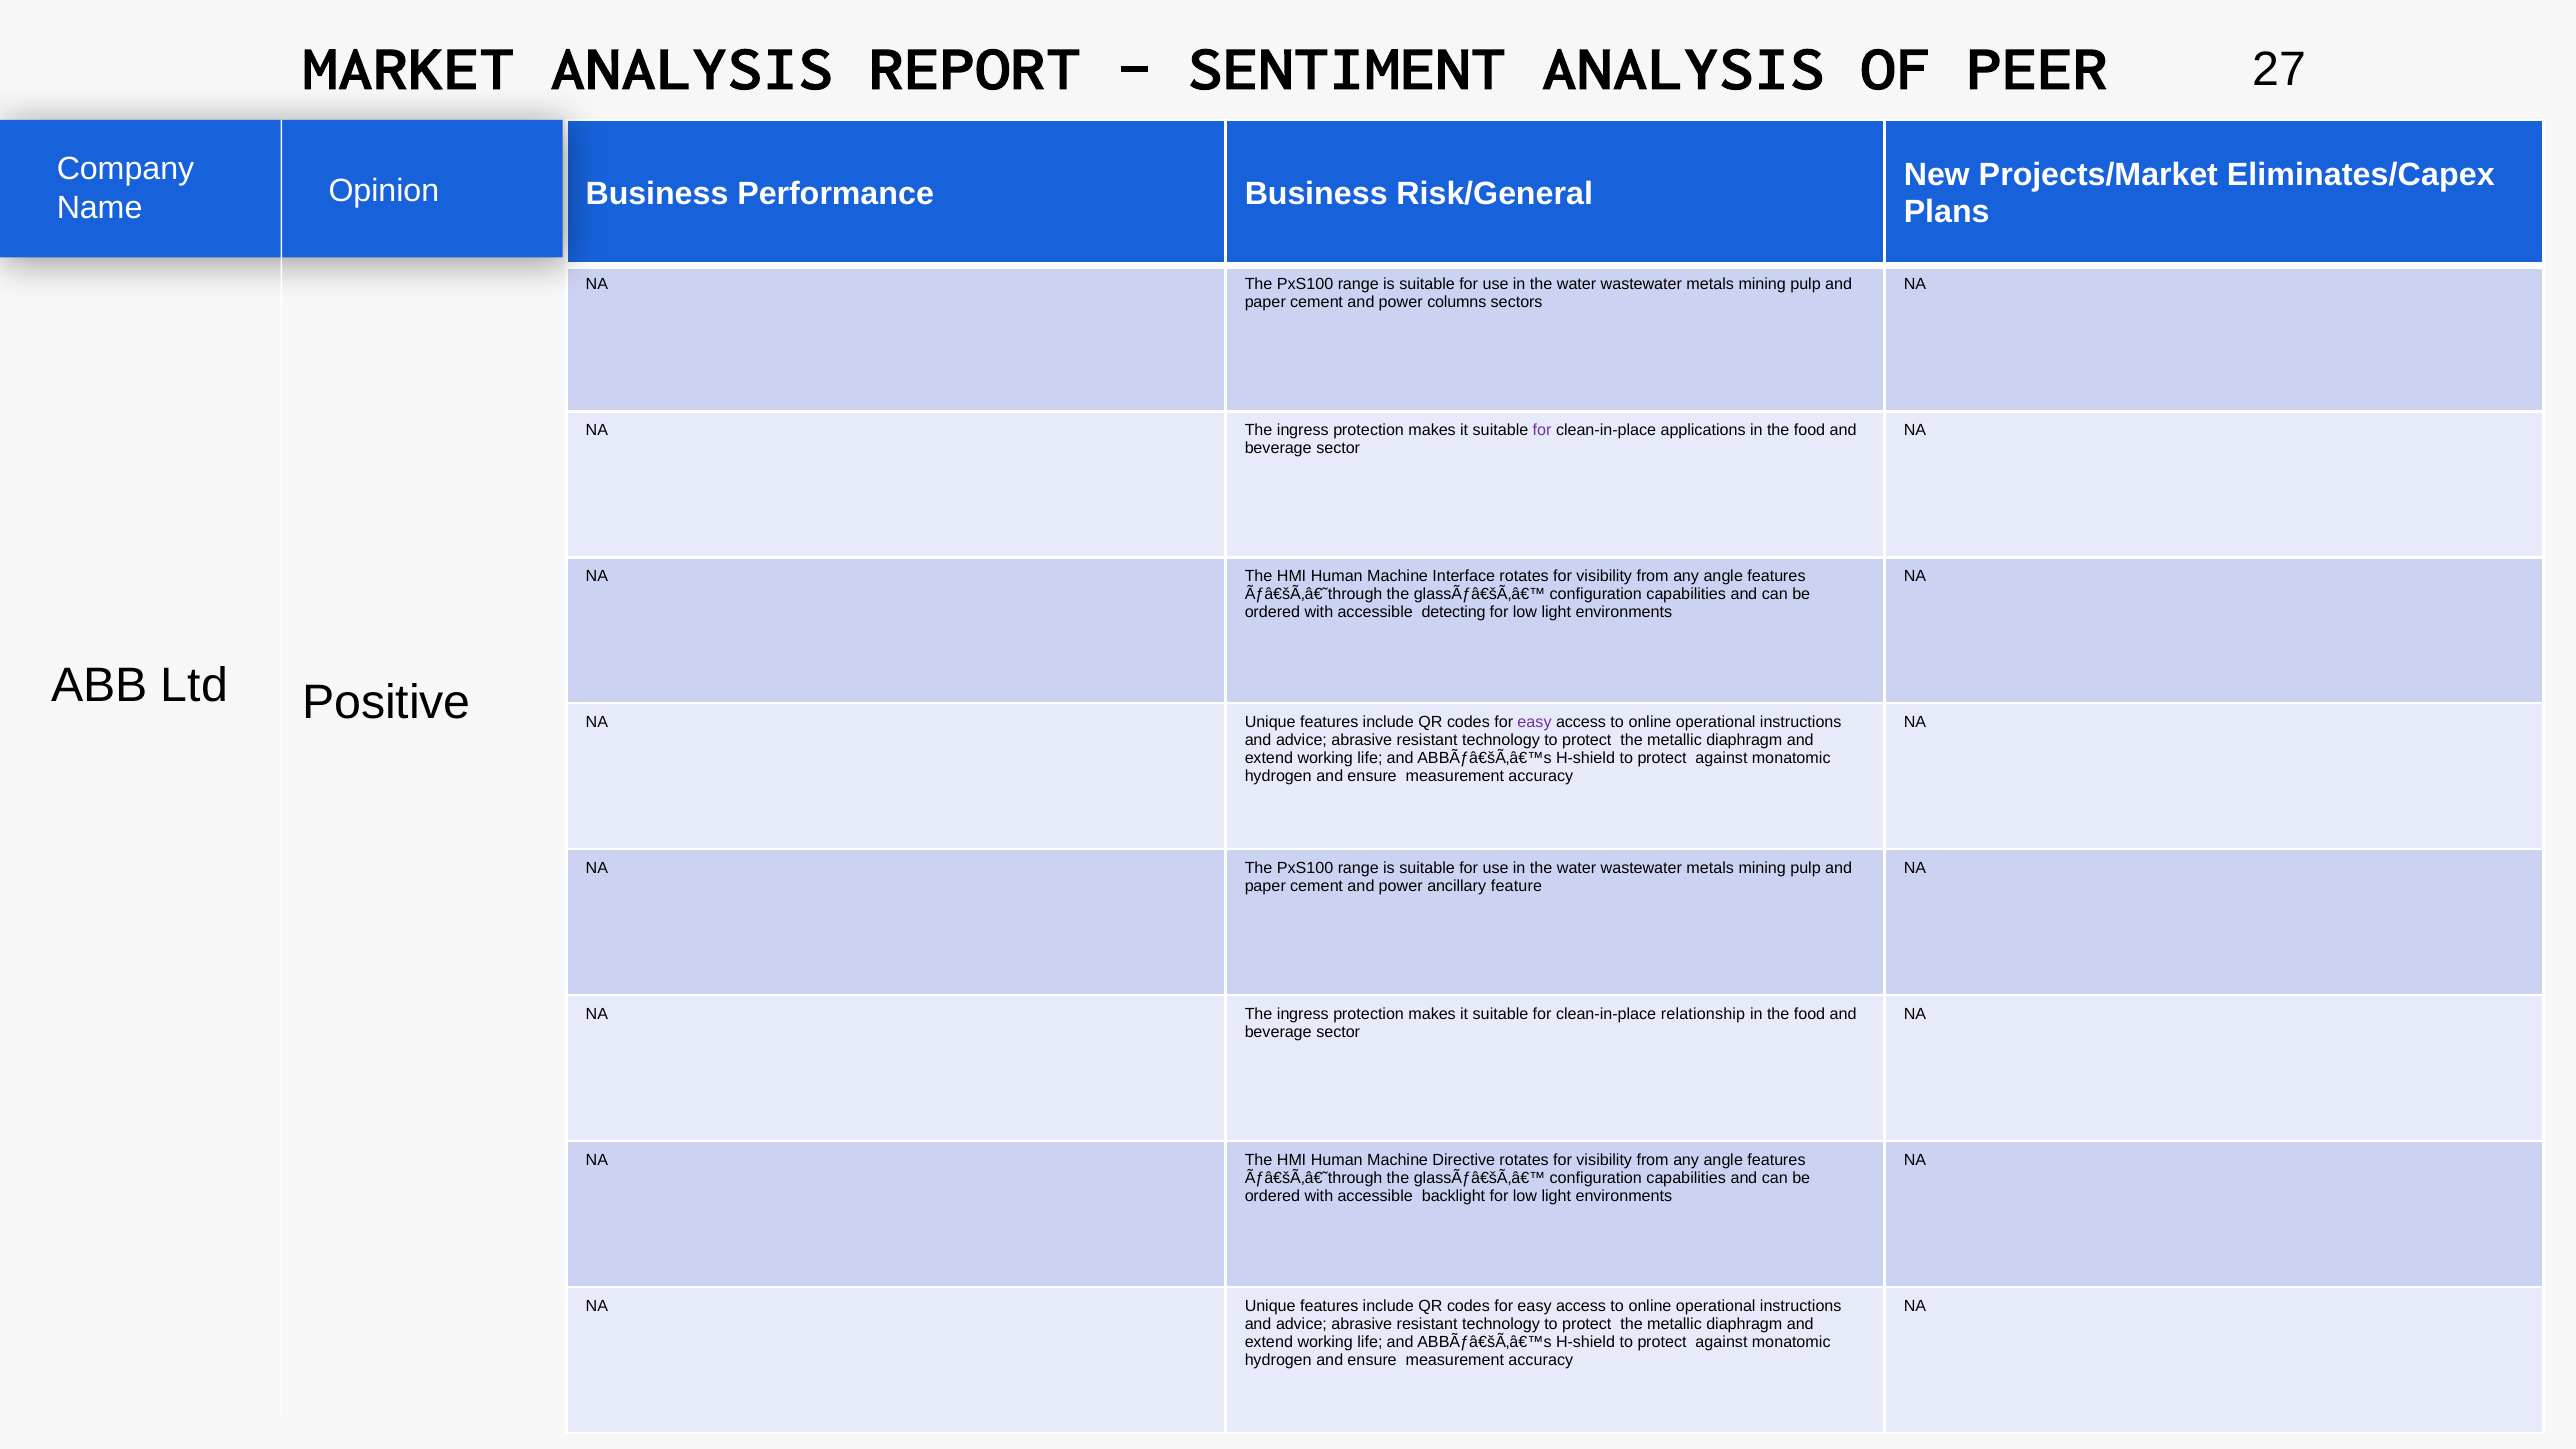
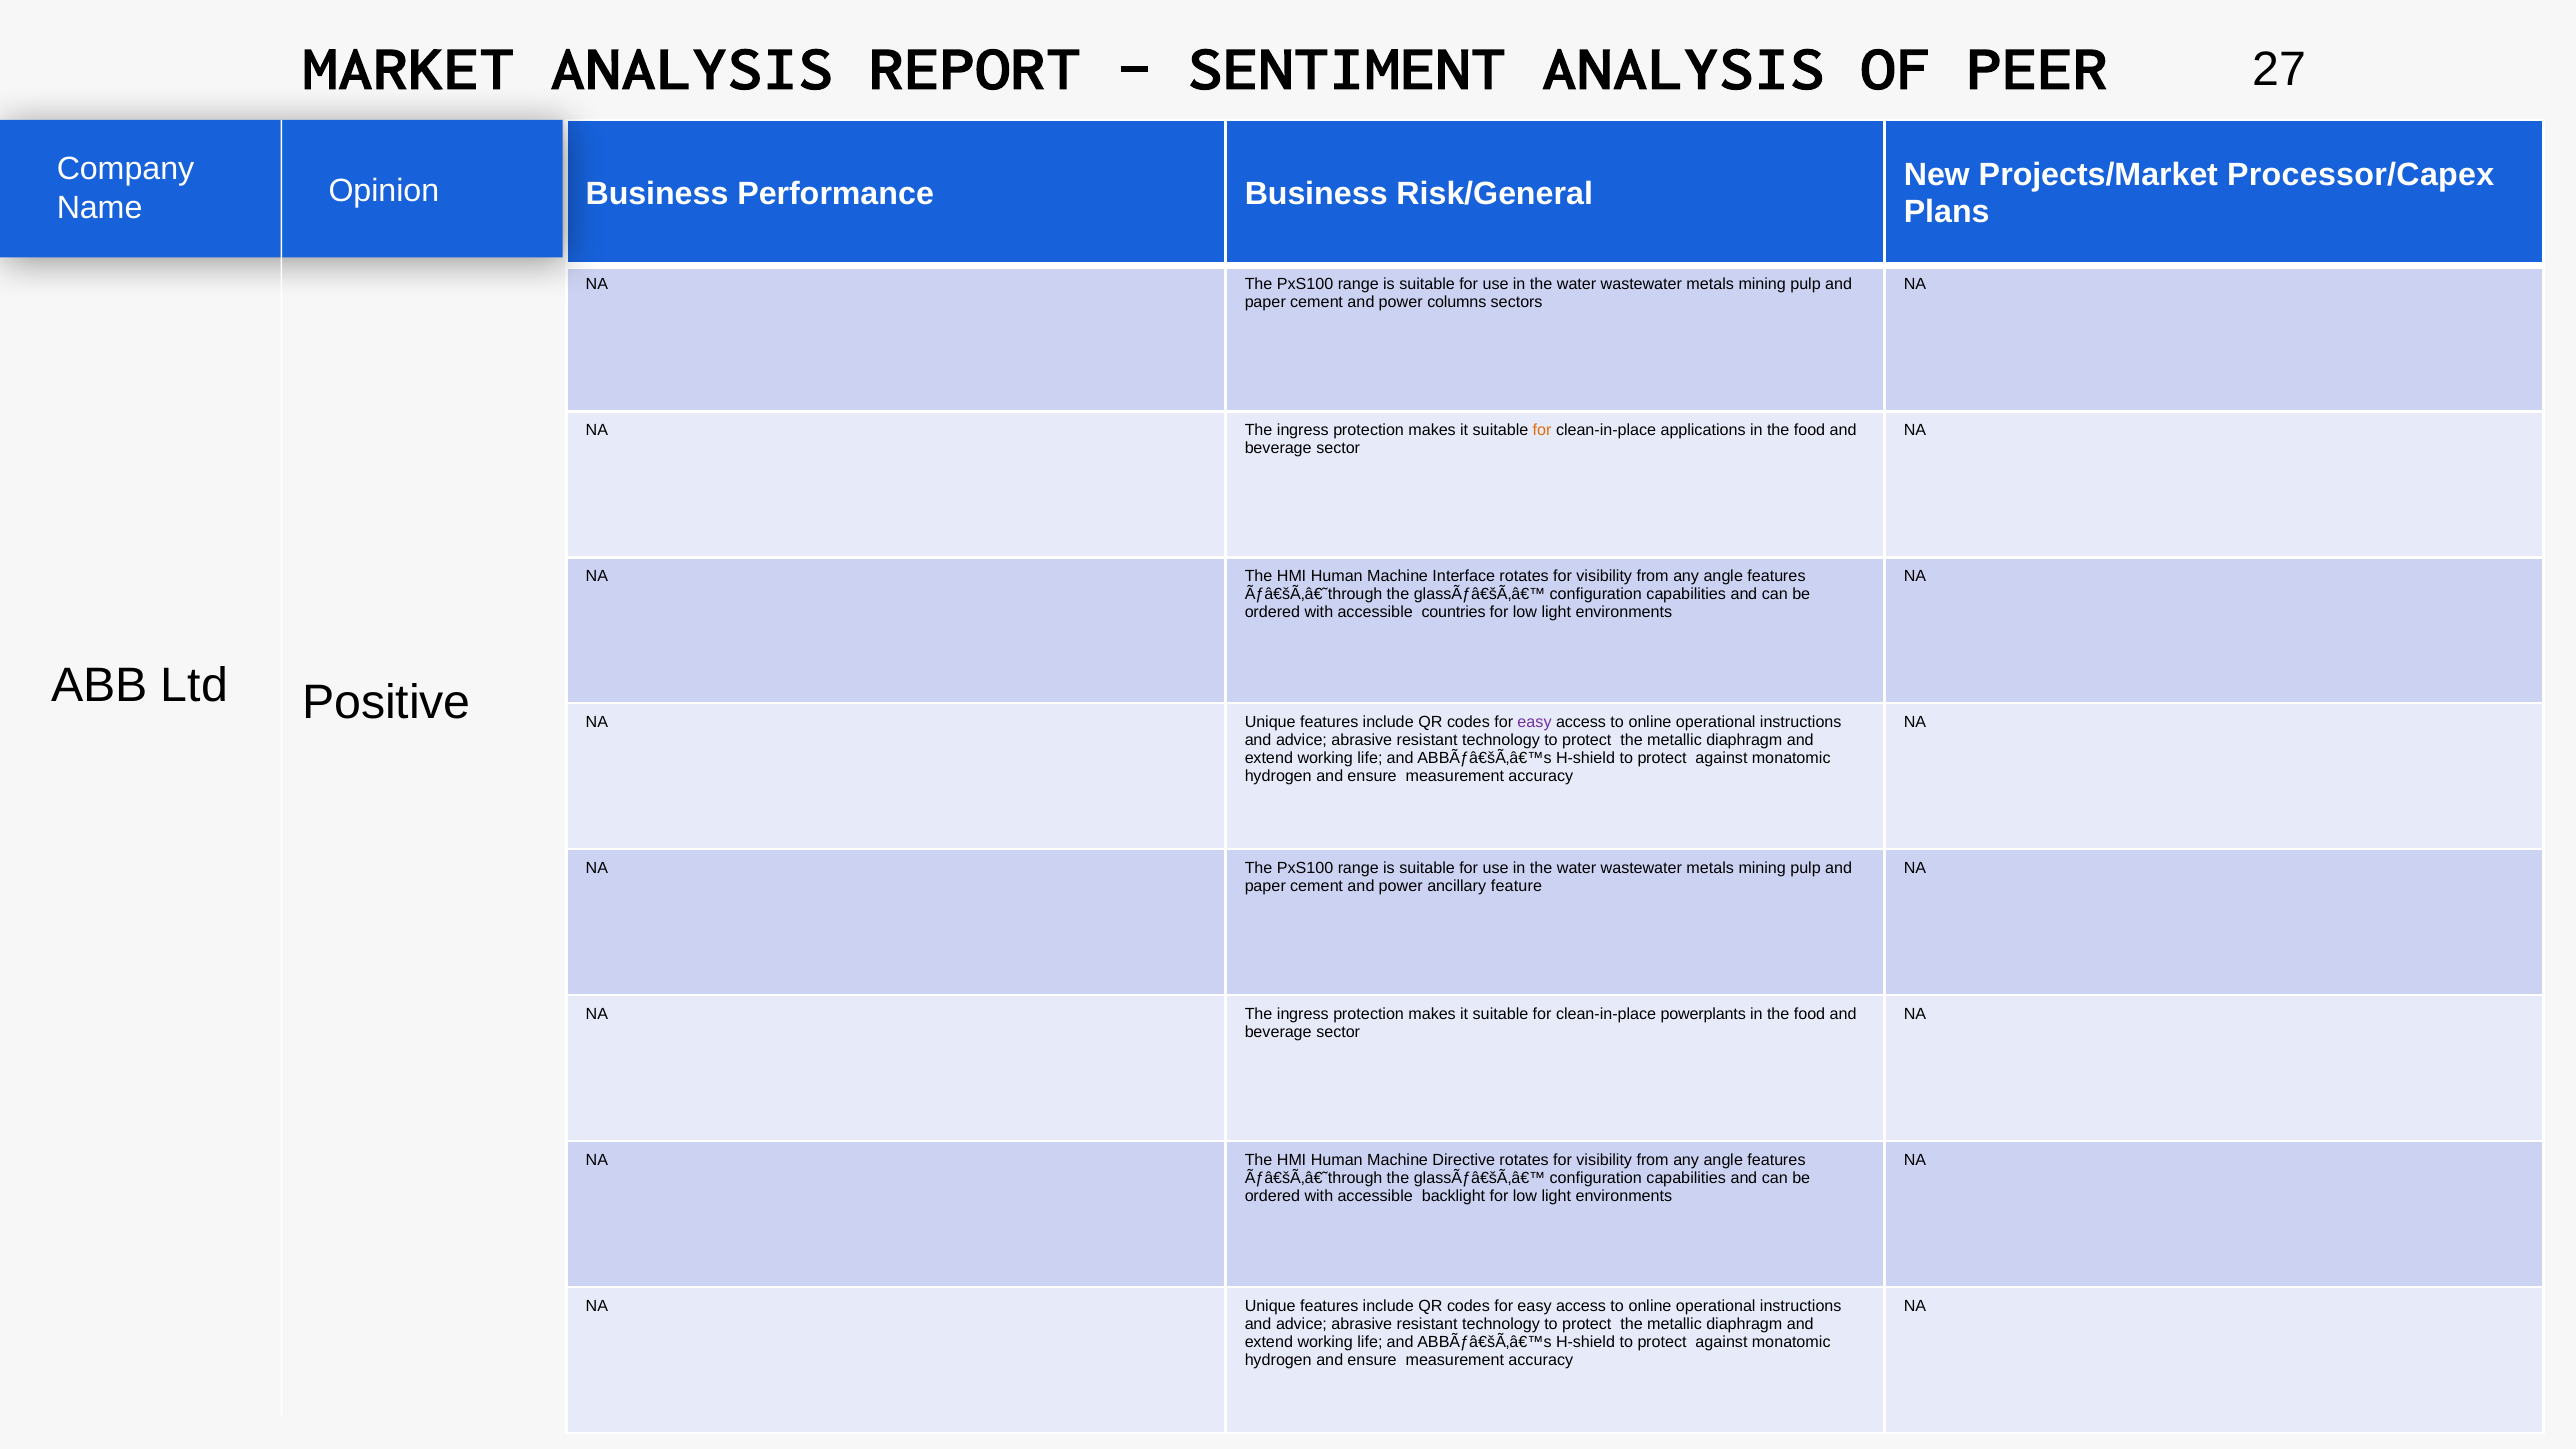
Eliminates/Capex: Eliminates/Capex -> Processor/Capex
for at (1542, 430) colour: purple -> orange
detecting: detecting -> countries
relationship: relationship -> powerplants
